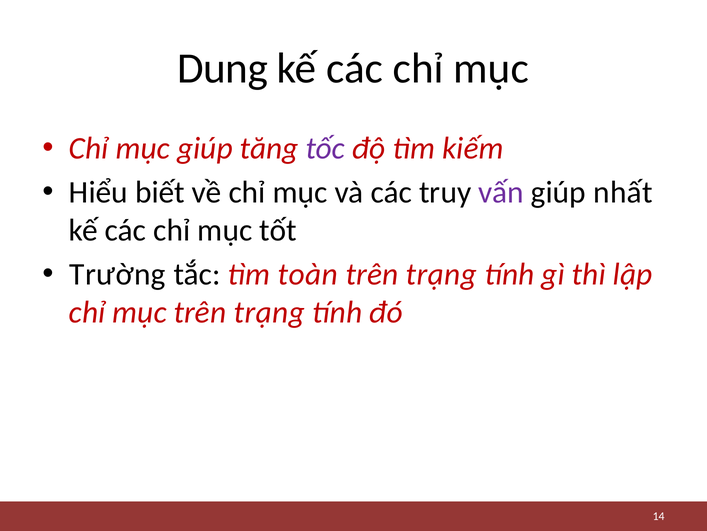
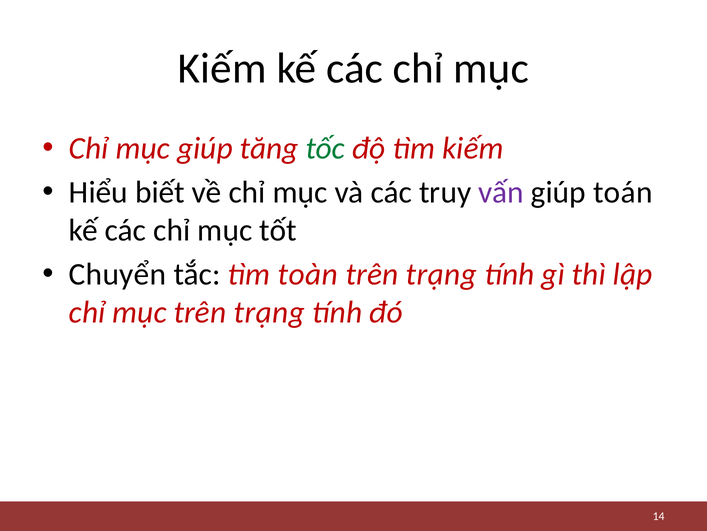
Dung at (222, 68): Dung -> Kiếm
tốc colour: purple -> green
nhất: nhất -> toán
Trường: Trường -> Chuyển
